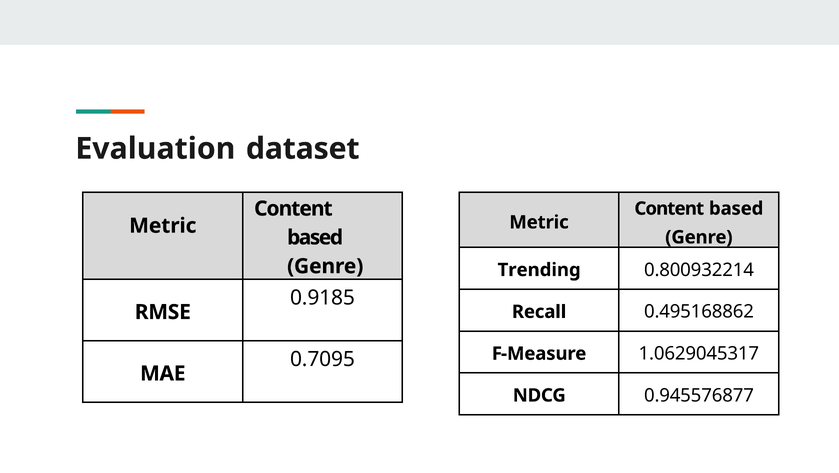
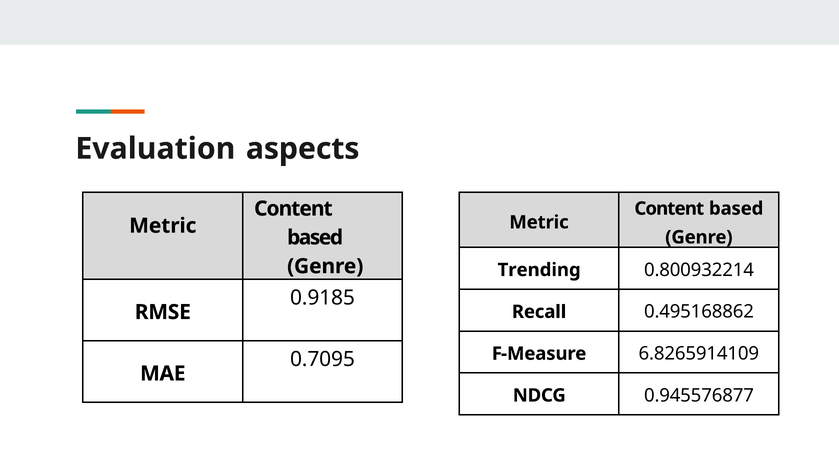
dataset: dataset -> aspects
1.0629045317: 1.0629045317 -> 6.8265914109
